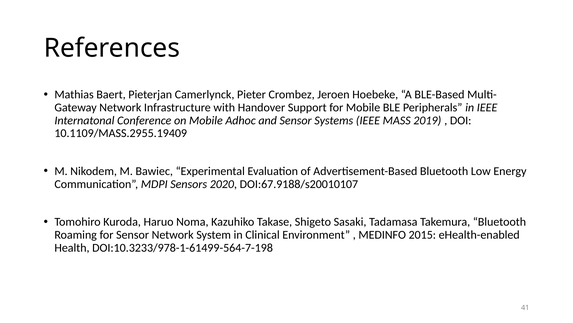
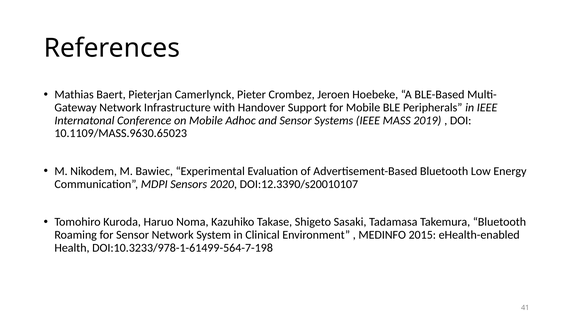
10.1109/MASS.2955.19409: 10.1109/MASS.2955.19409 -> 10.1109/MASS.9630.65023
DOI:67.9188/s20010107: DOI:67.9188/s20010107 -> DOI:12.3390/s20010107
